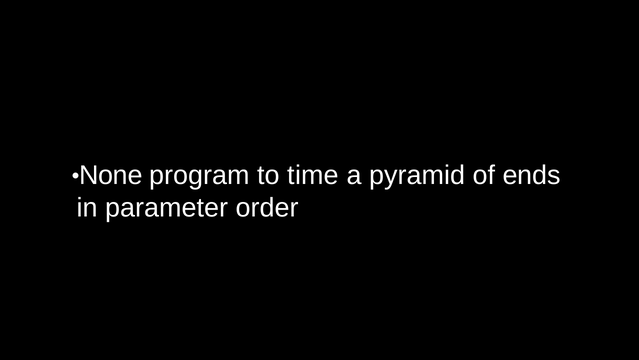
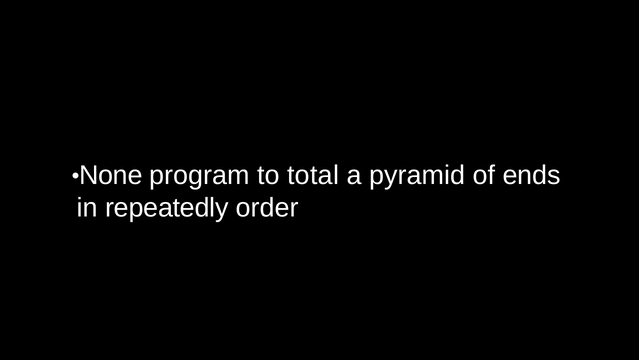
time: time -> total
parameter: parameter -> repeatedly
